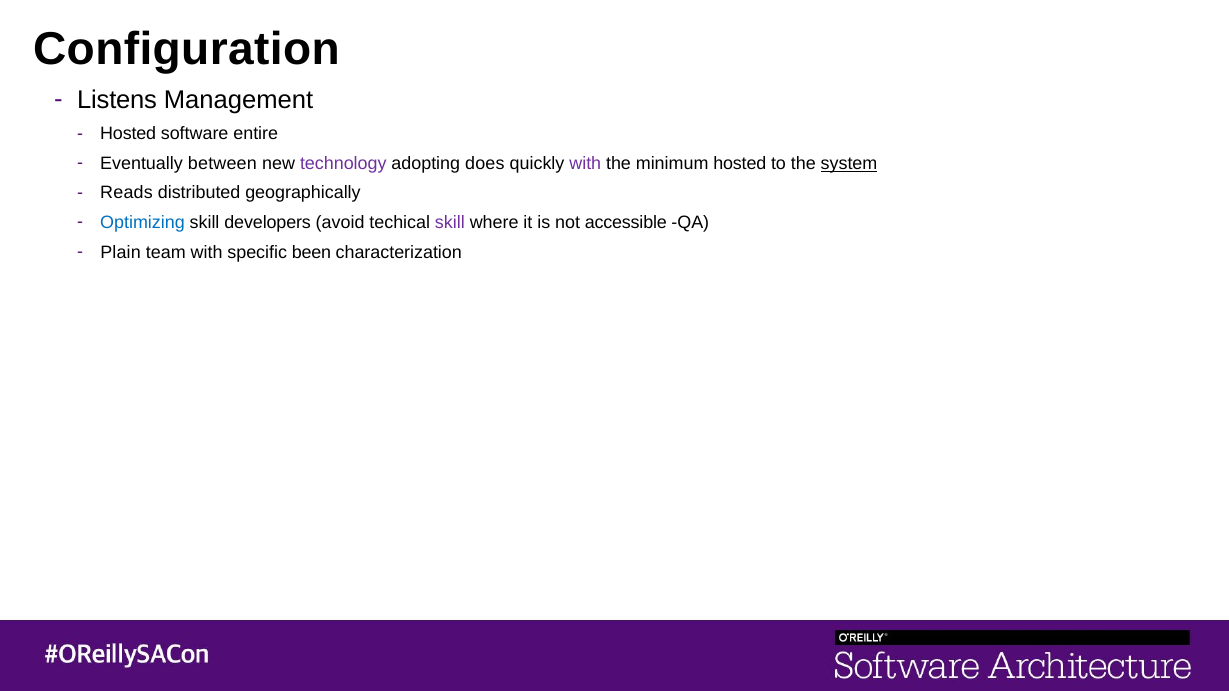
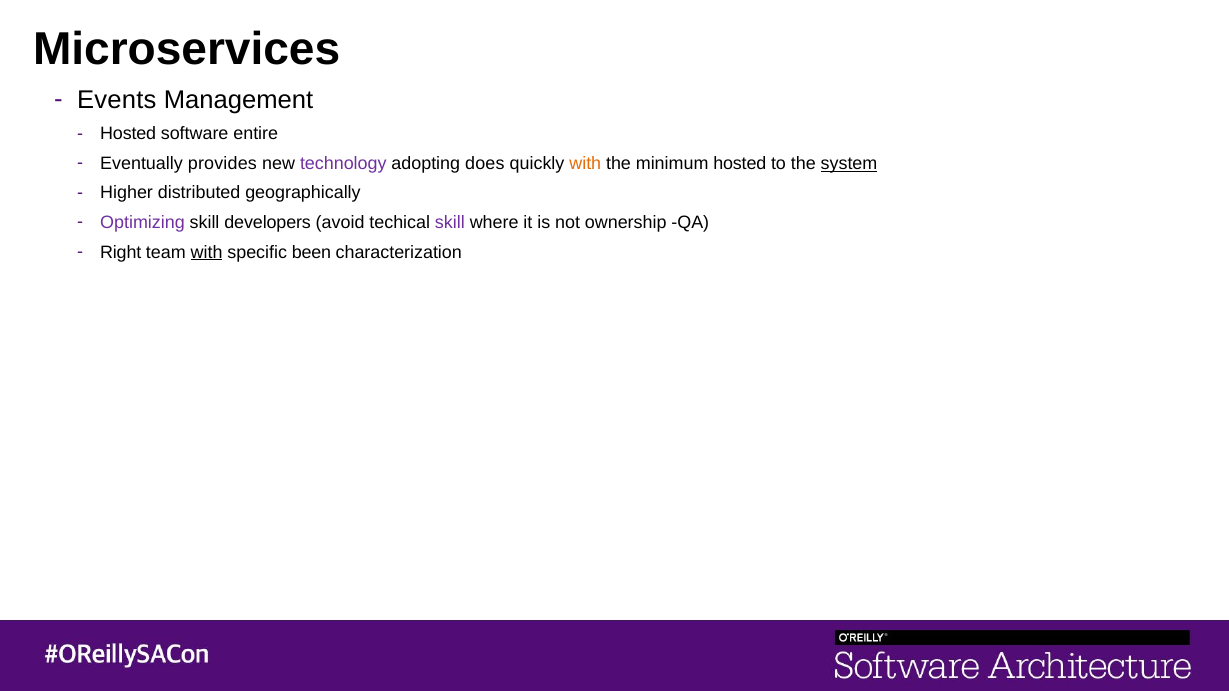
Configuration: Configuration -> Microservices
Listens: Listens -> Events
between: between -> provides
with at (585, 163) colour: purple -> orange
Reads: Reads -> Higher
Optimizing colour: blue -> purple
accessible: accessible -> ownership
Plain: Plain -> Right
with at (207, 252) underline: none -> present
